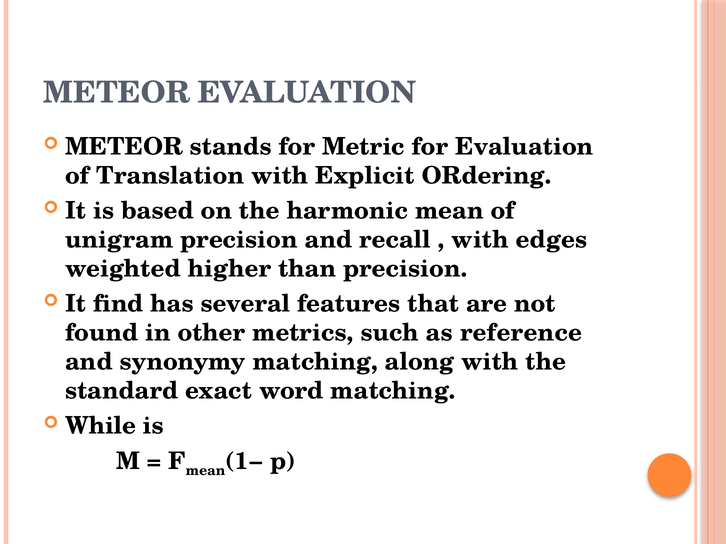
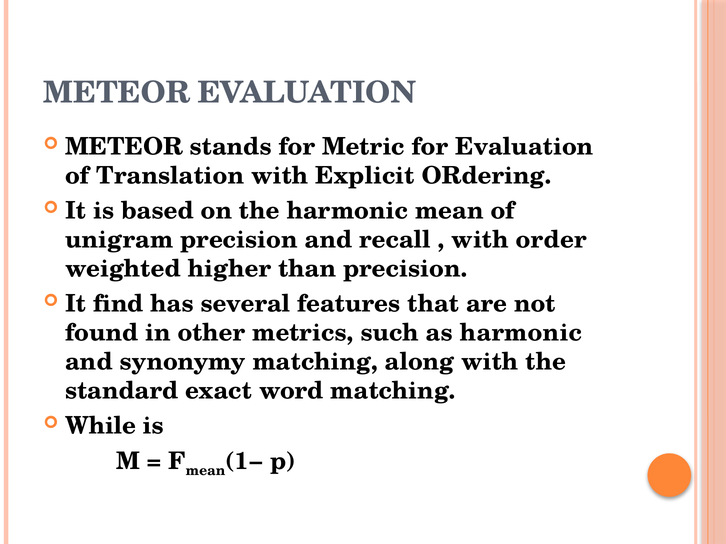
edges: edges -> order
as reference: reference -> harmonic
